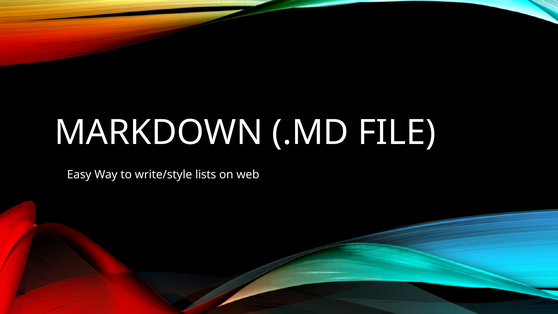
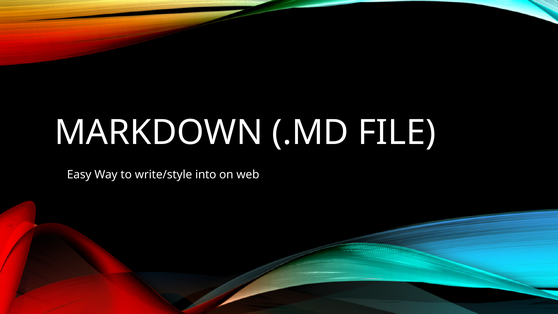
lists: lists -> into
